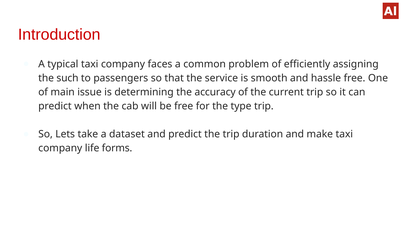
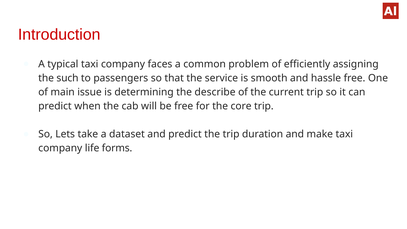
accuracy: accuracy -> describe
type: type -> core
